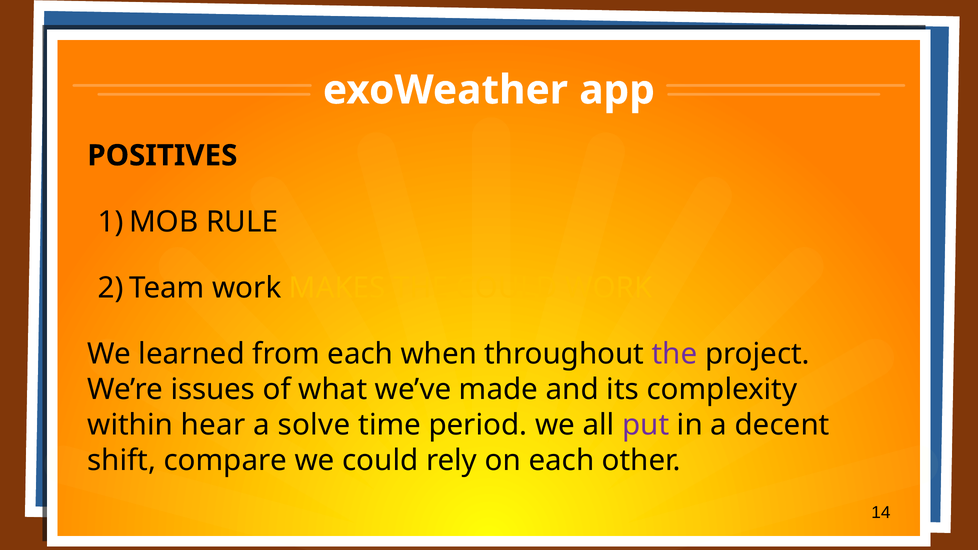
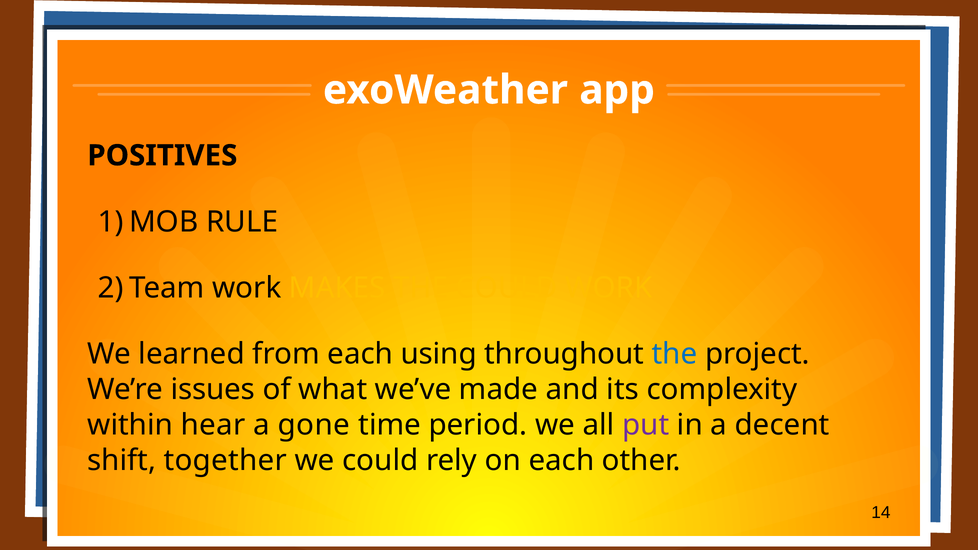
when: when -> using
the at (675, 354) colour: purple -> blue
solve: solve -> gone
compare: compare -> together
